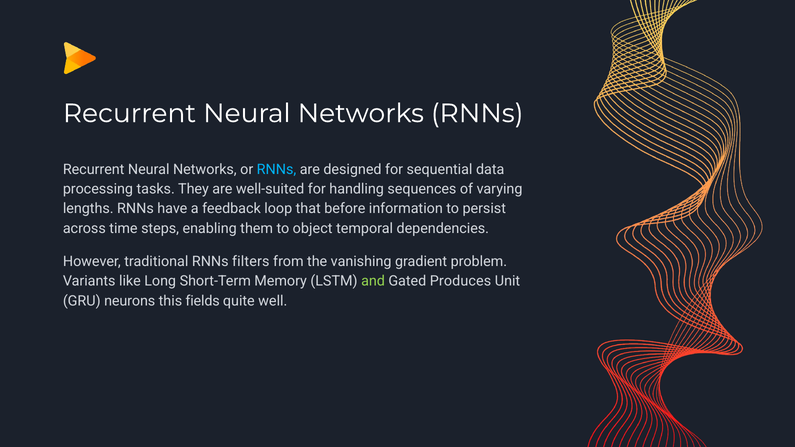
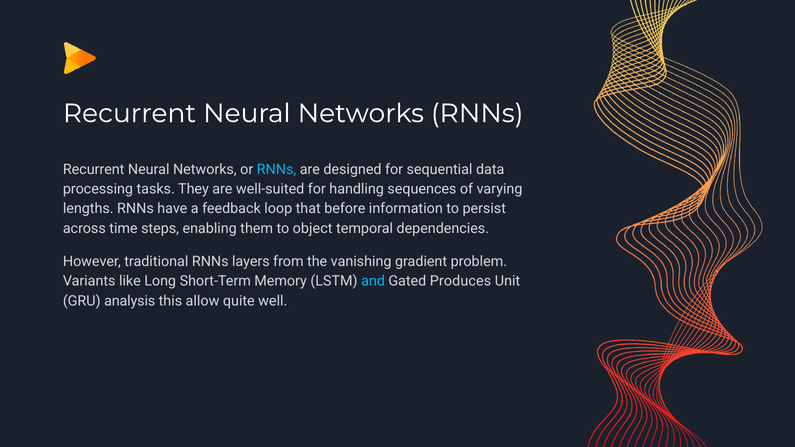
filters: filters -> layers
and colour: light green -> light blue
neurons: neurons -> analysis
fields: fields -> allow
